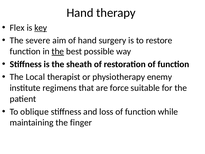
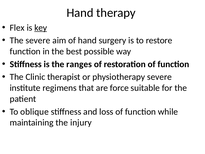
the at (58, 51) underline: present -> none
sheath: sheath -> ranges
Local: Local -> Clinic
physiotherapy enemy: enemy -> severe
finger: finger -> injury
